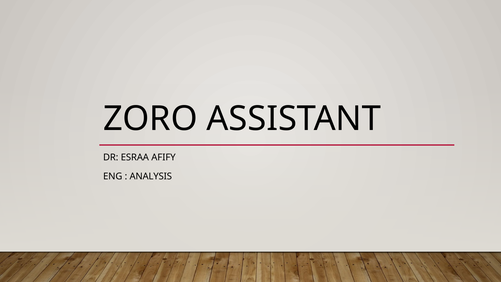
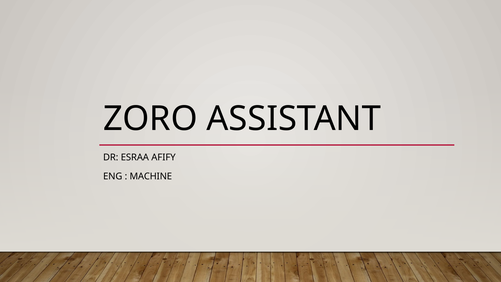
ANALYSIS: ANALYSIS -> MACHINE
